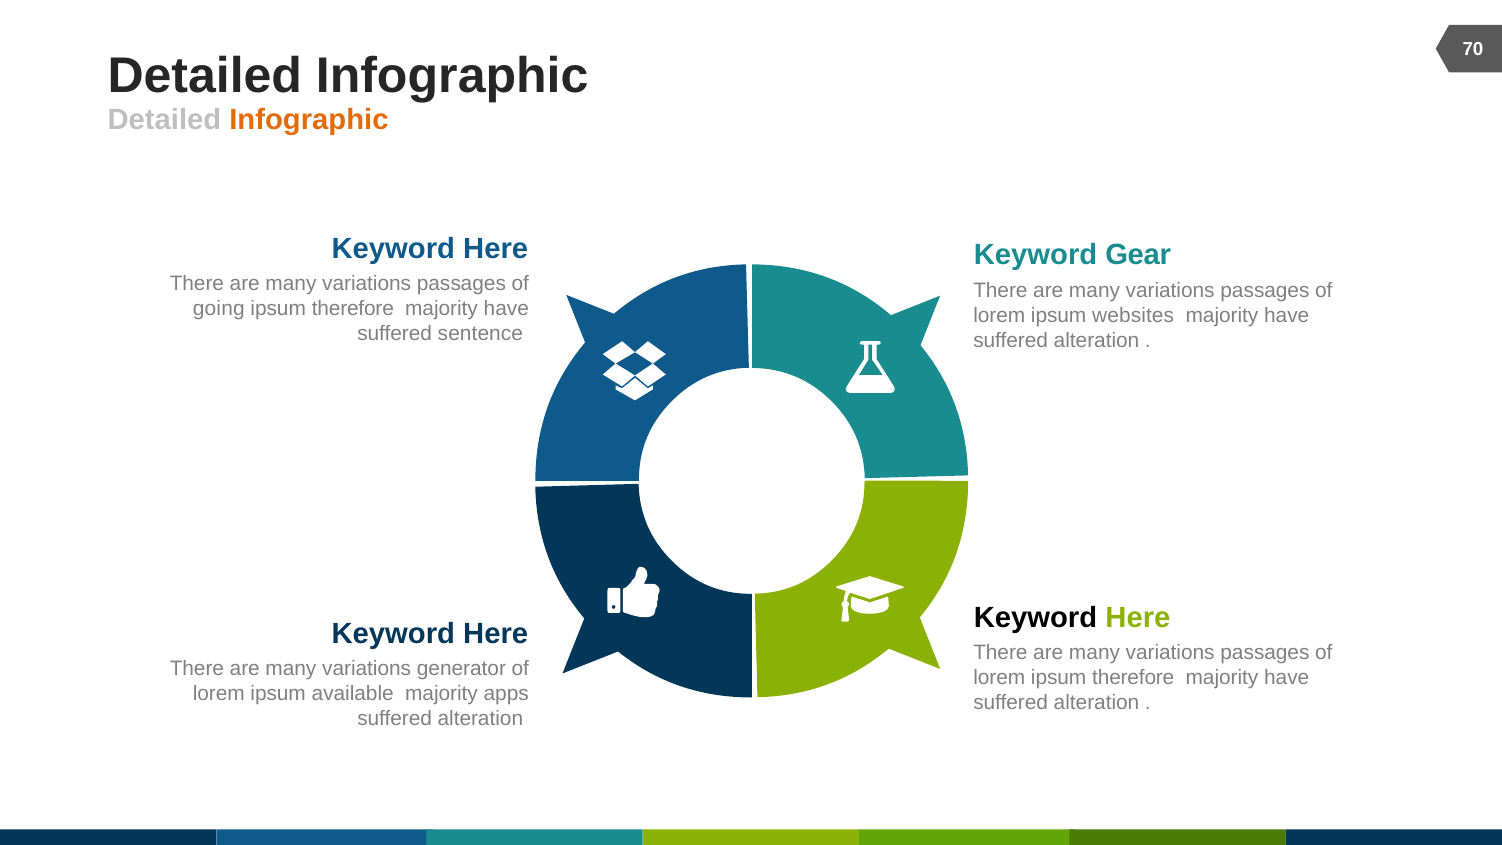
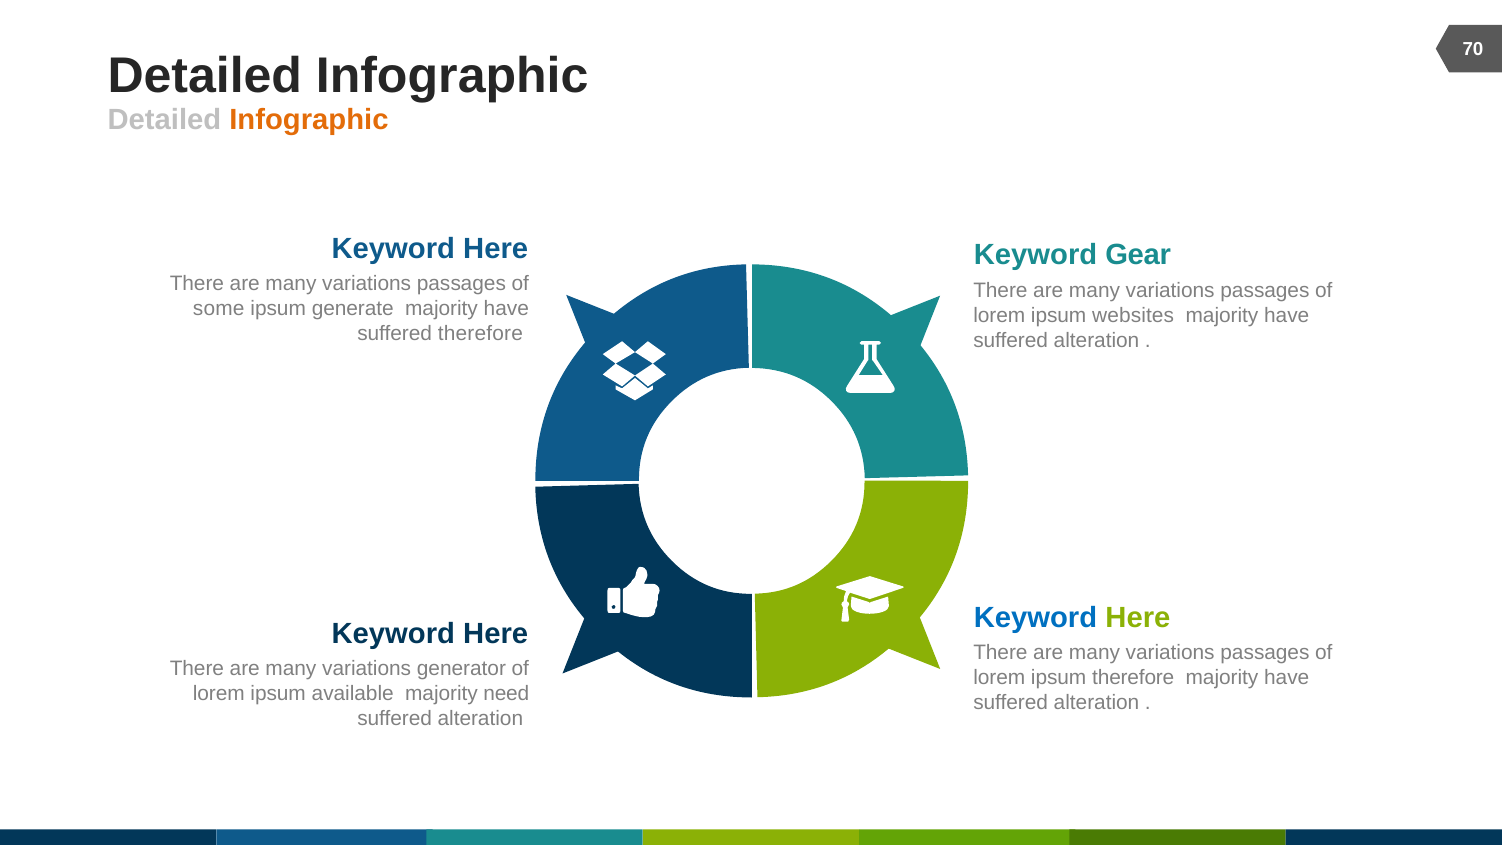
going: going -> some
therefore at (353, 309): therefore -> generate
suffered sentence: sentence -> therefore
Keyword at (1036, 618) colour: black -> blue
apps: apps -> need
